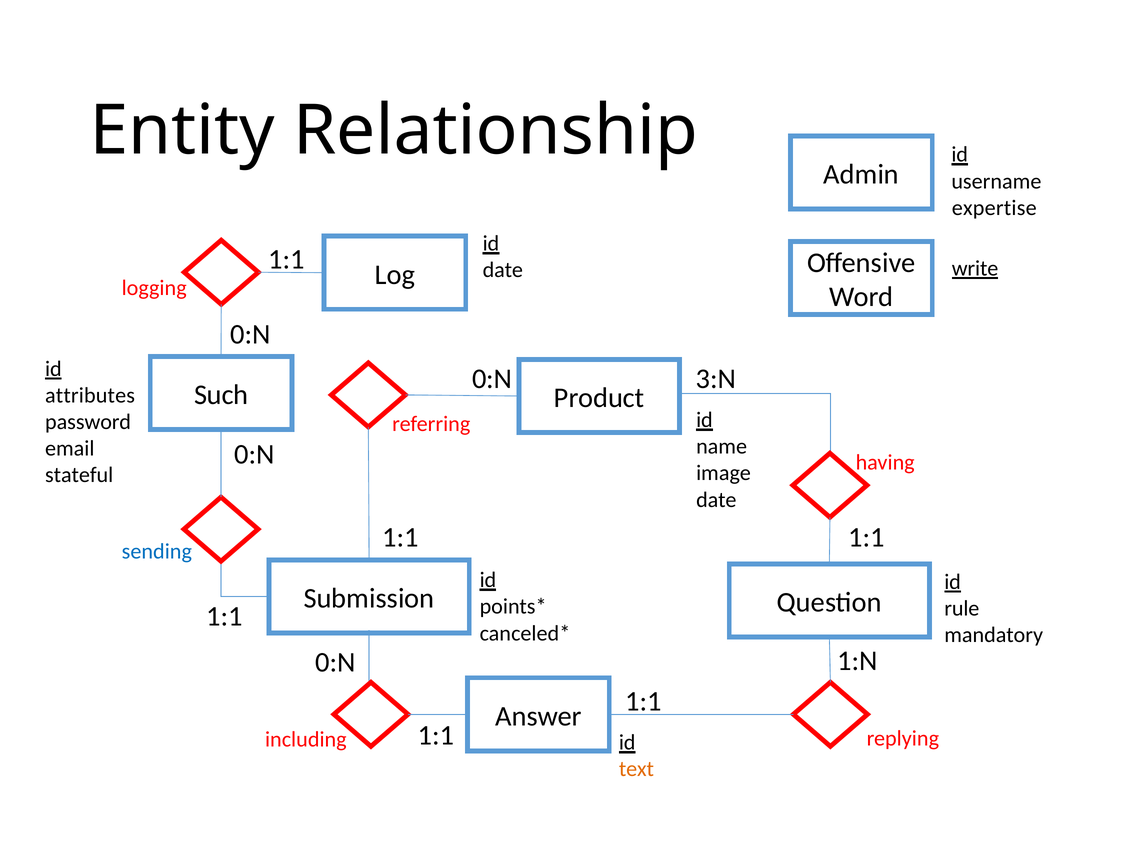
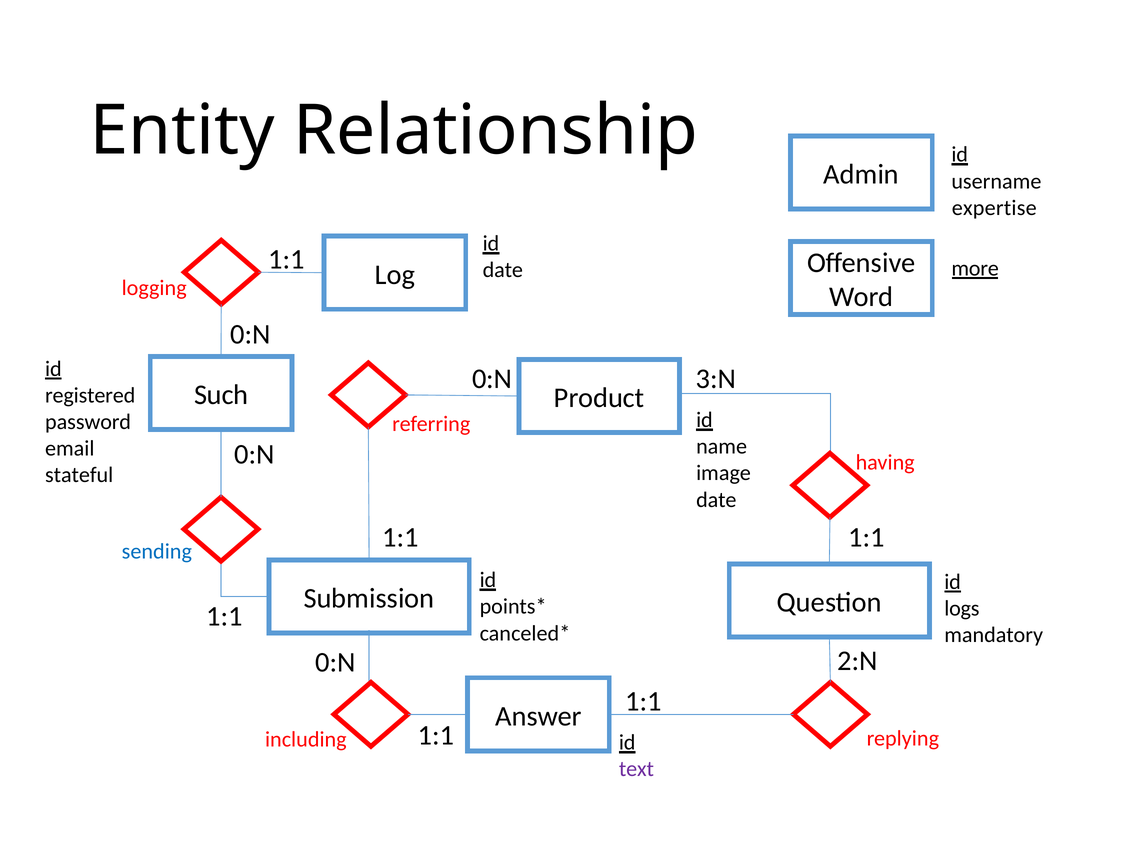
write: write -> more
attributes: attributes -> registered
rule: rule -> logs
1:N: 1:N -> 2:N
text colour: orange -> purple
